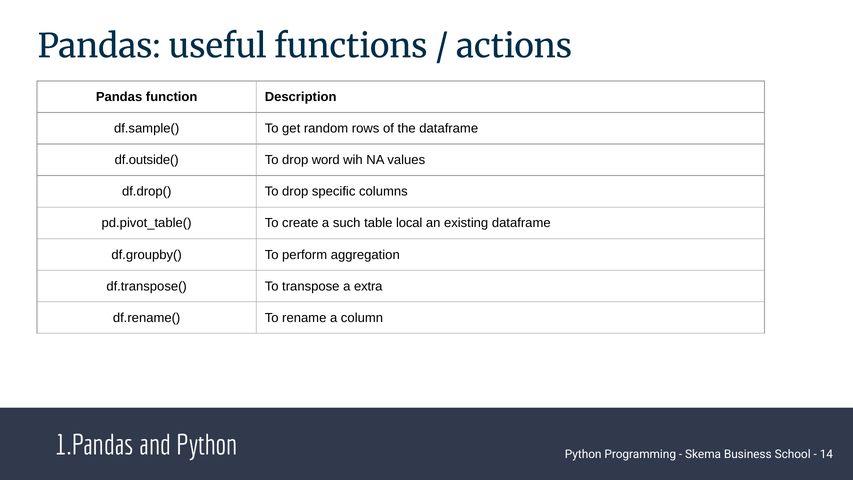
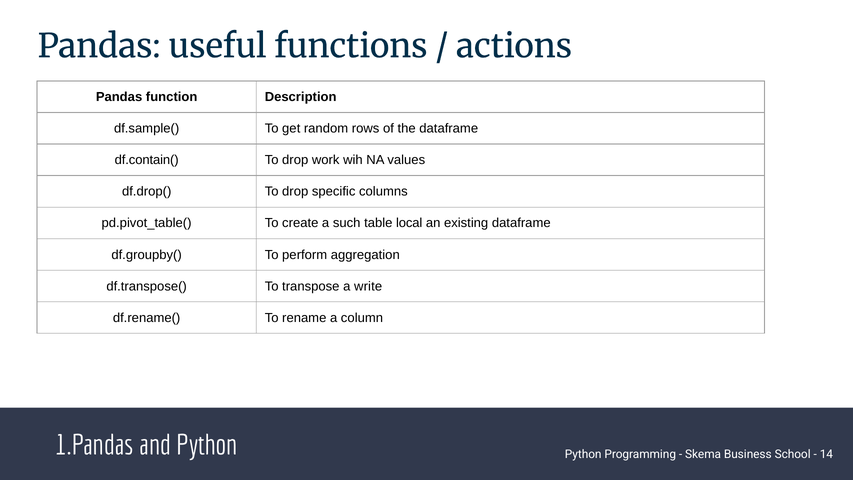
df.outside(: df.outside( -> df.contain(
word: word -> work
extra: extra -> write
